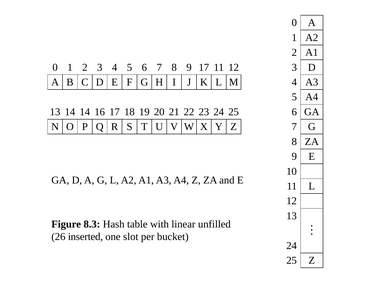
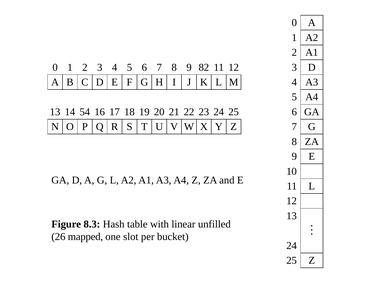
9 17: 17 -> 82
14 14: 14 -> 54
inserted: inserted -> mapped
